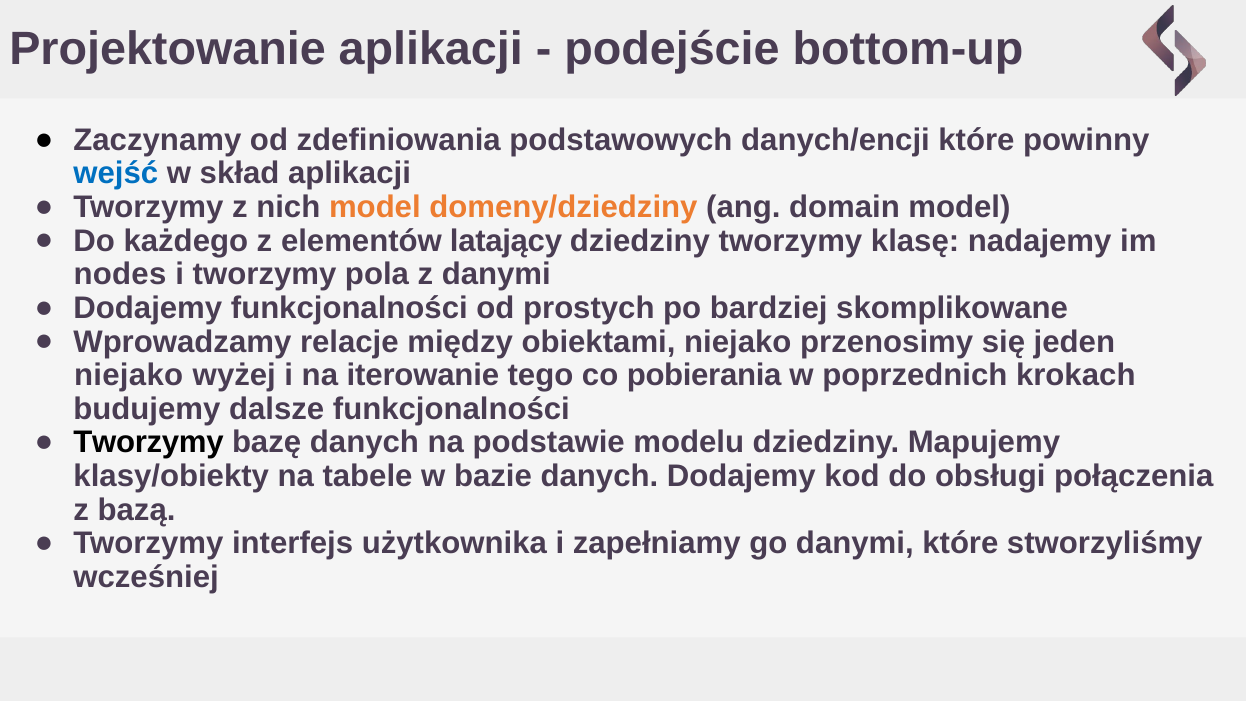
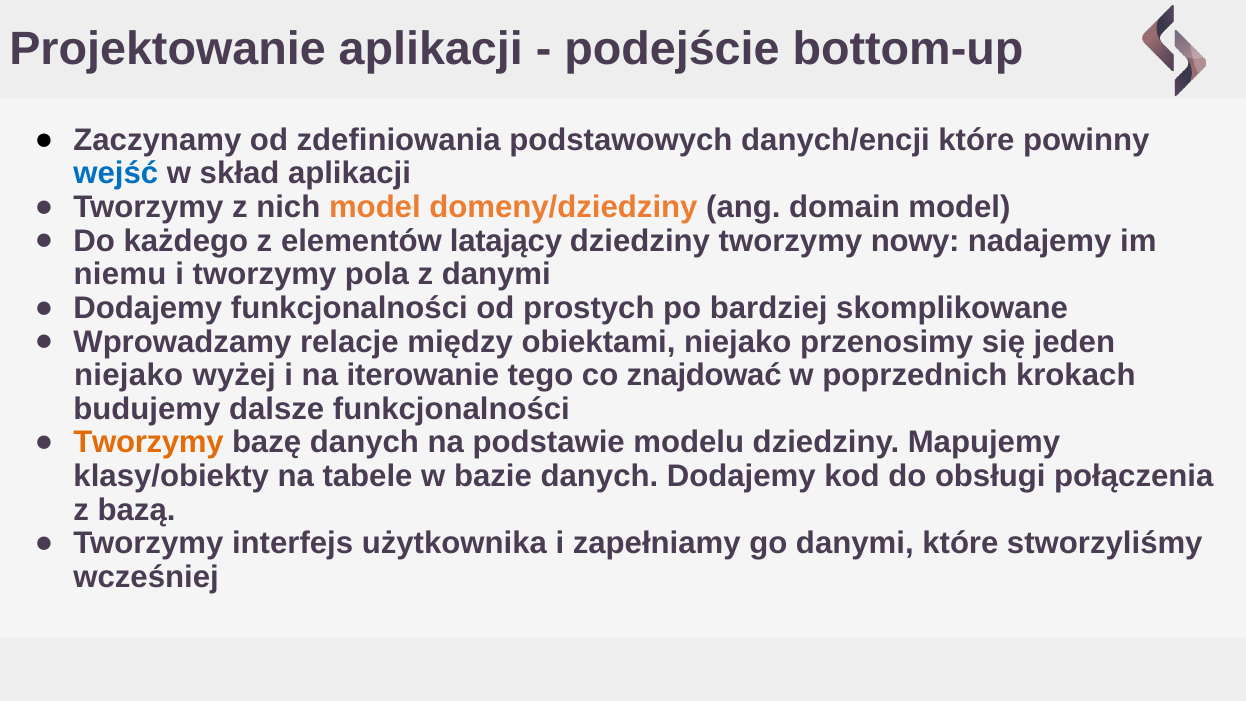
klasę: klasę -> nowy
nodes: nodes -> niemu
pobierania: pobierania -> znajdować
Tworzymy at (149, 443) colour: black -> orange
